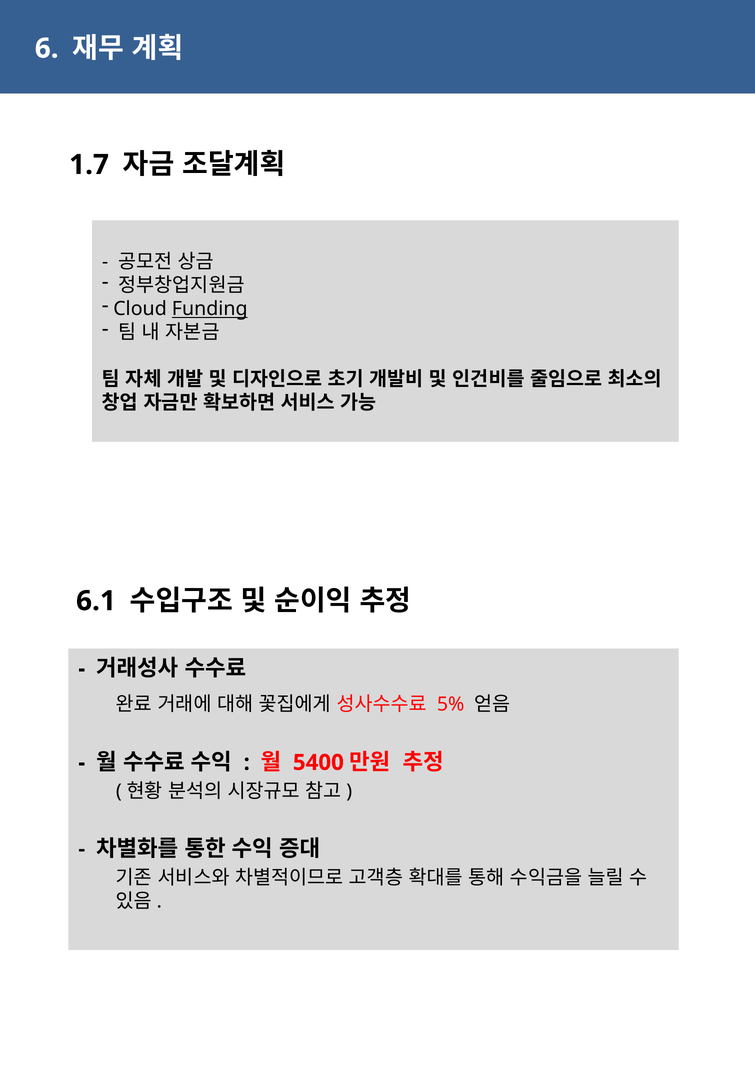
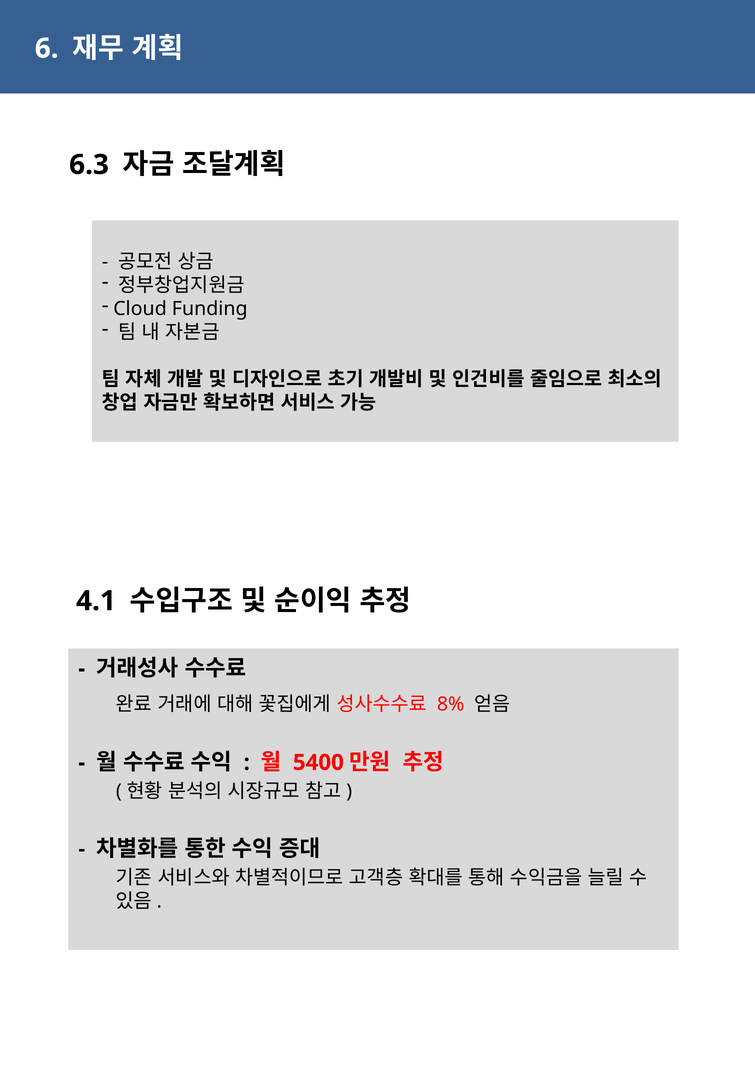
1.7: 1.7 -> 6.3
Funding underline: present -> none
6.1: 6.1 -> 4.1
5%: 5% -> 8%
